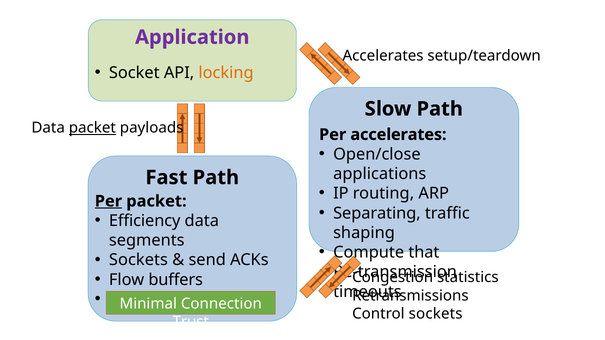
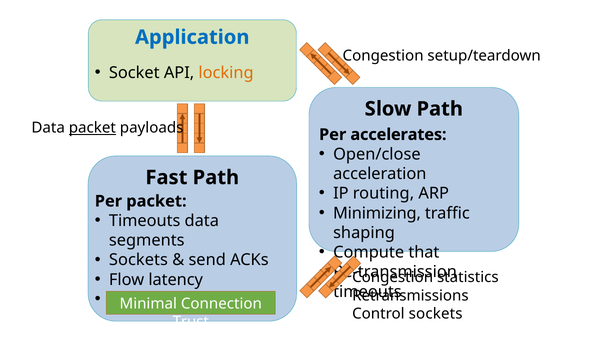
Application colour: purple -> blue
Accelerates at (383, 56): Accelerates -> Congestion
applications: applications -> acceleration
Per at (108, 201) underline: present -> none
Separating: Separating -> Minimizing
Efficiency at (145, 221): Efficiency -> Timeouts
buffers: buffers -> latency
